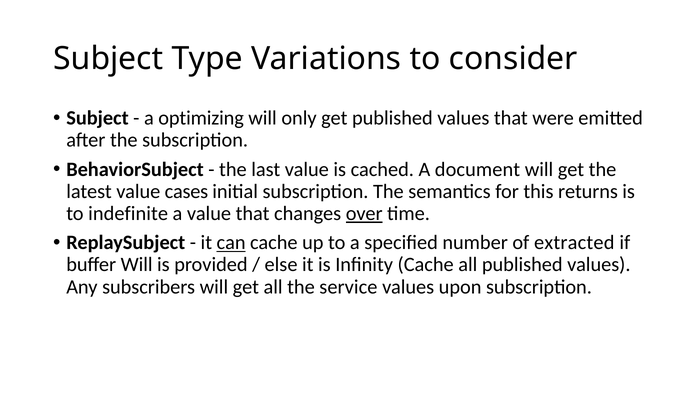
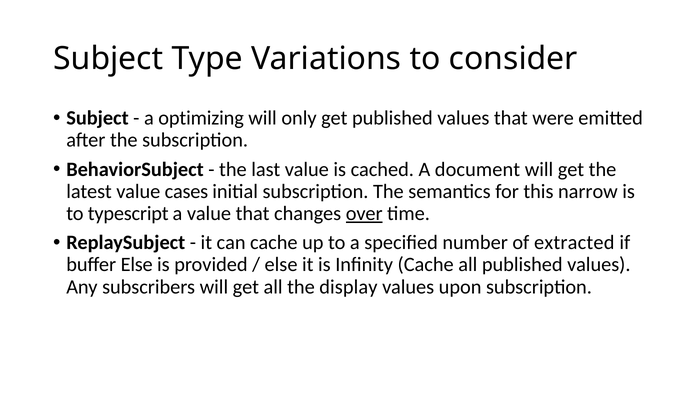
returns: returns -> narrow
indefinite: indefinite -> typescript
can underline: present -> none
buffer Will: Will -> Else
service: service -> display
